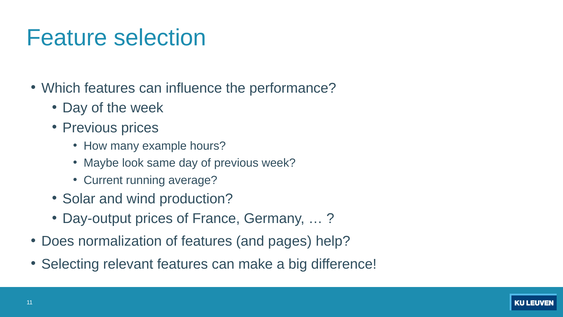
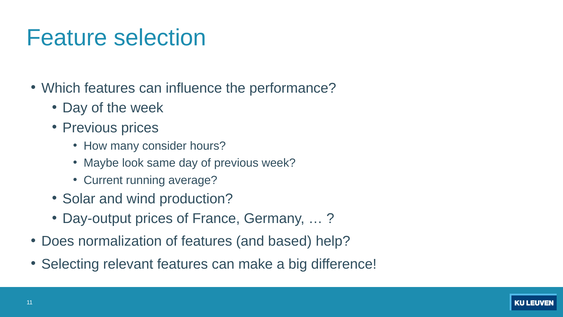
example: example -> consider
pages: pages -> based
